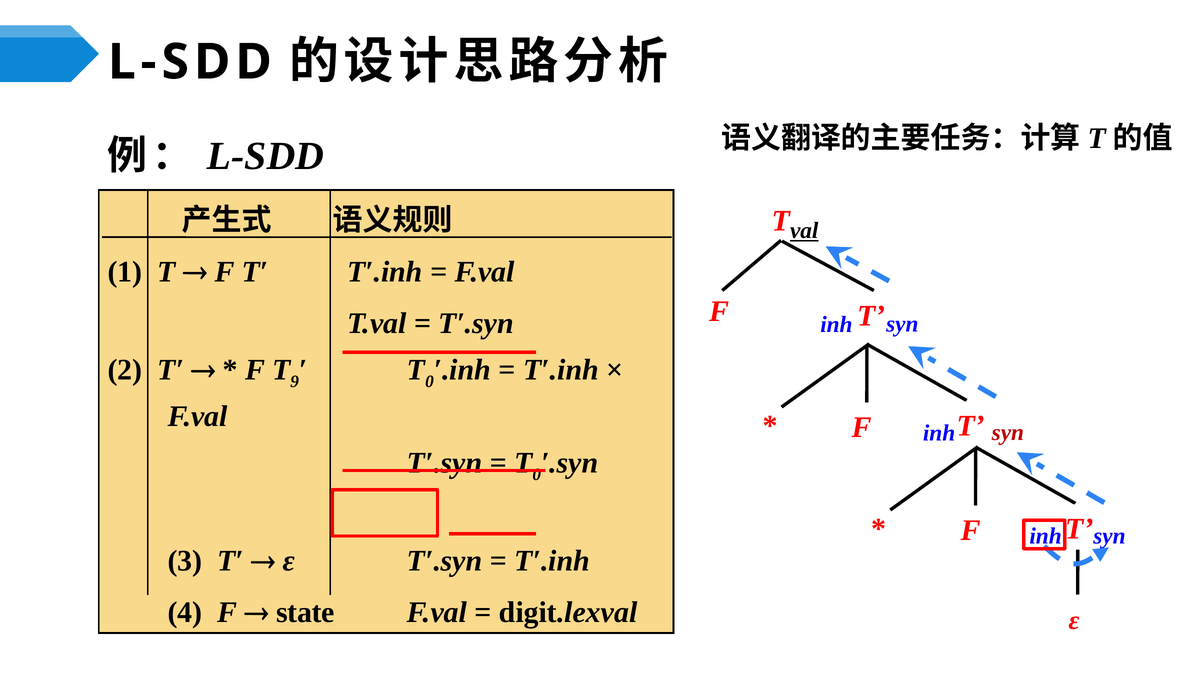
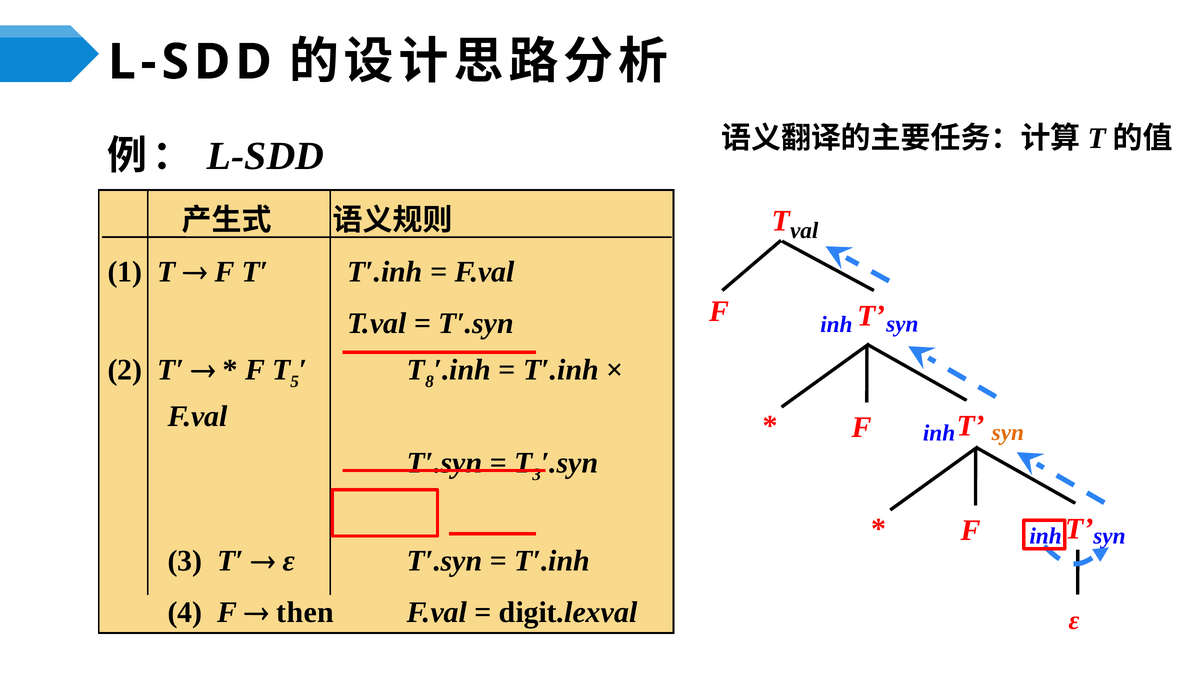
val underline: present -> none
9: 9 -> 5
0 at (429, 382): 0 -> 8
syn at (1008, 433) colour: red -> orange
0 at (537, 475): 0 -> 3
state: state -> then
